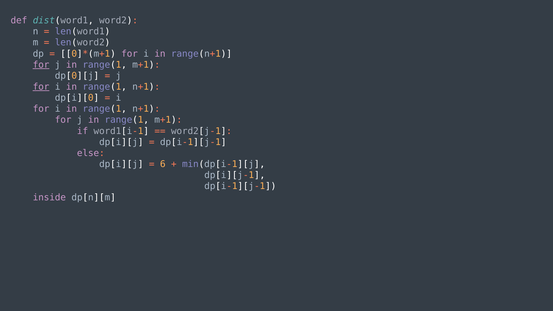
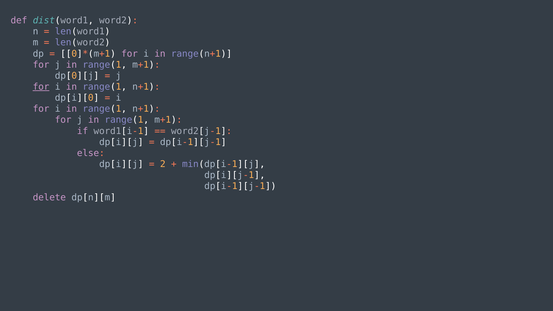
for at (41, 65) underline: present -> none
6: 6 -> 2
inside: inside -> delete
